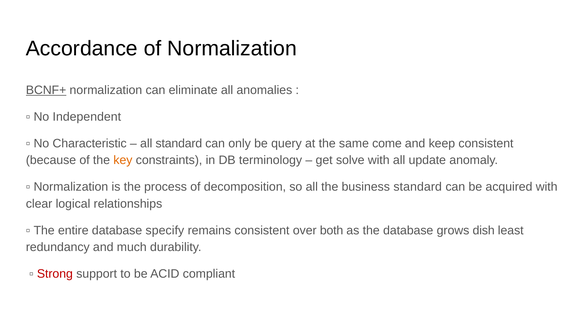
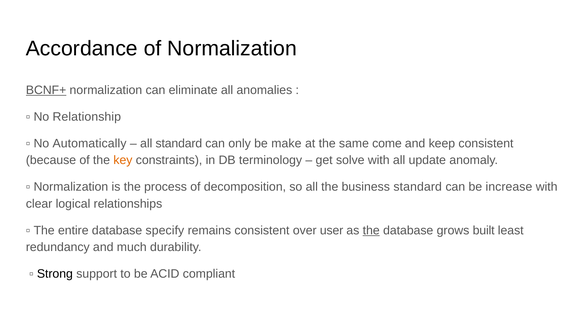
Independent: Independent -> Relationship
Characteristic: Characteristic -> Automatically
query: query -> make
acquired: acquired -> increase
both: both -> user
the at (371, 231) underline: none -> present
dish: dish -> built
Strong colour: red -> black
